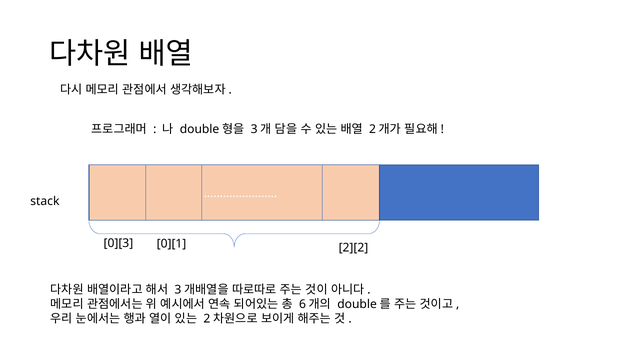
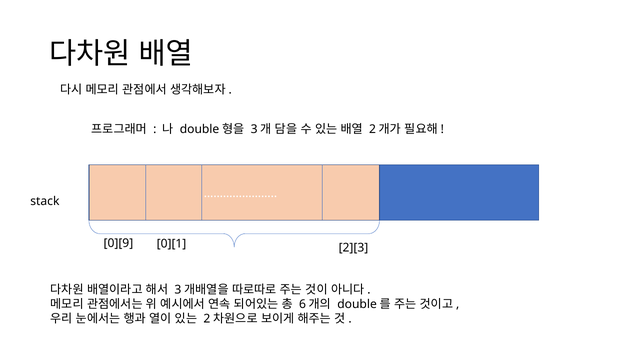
0][3: 0][3 -> 0][9
2][2: 2][2 -> 2][3
